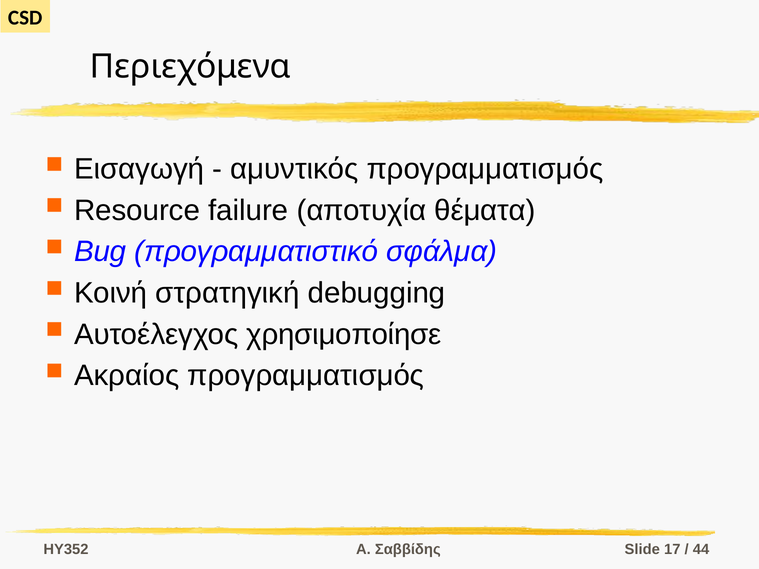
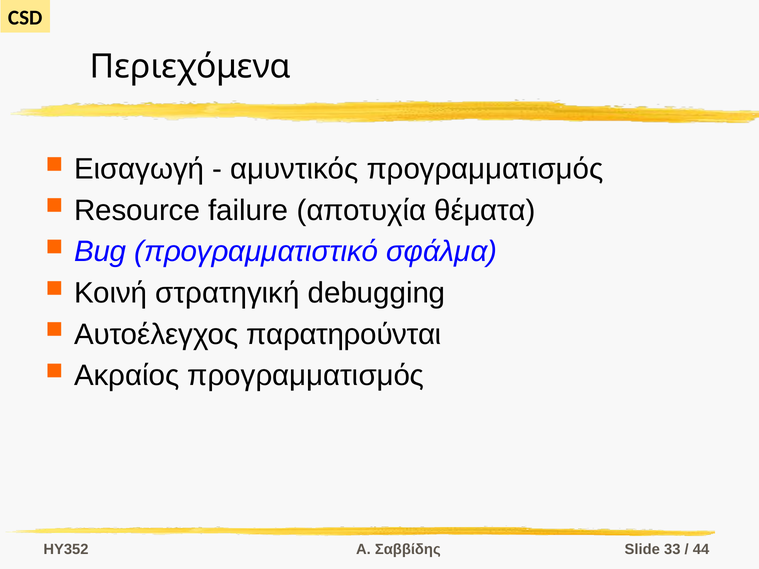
χρησιμοποίησε: χρησιμοποίησε -> παρατηρούνται
17: 17 -> 33
